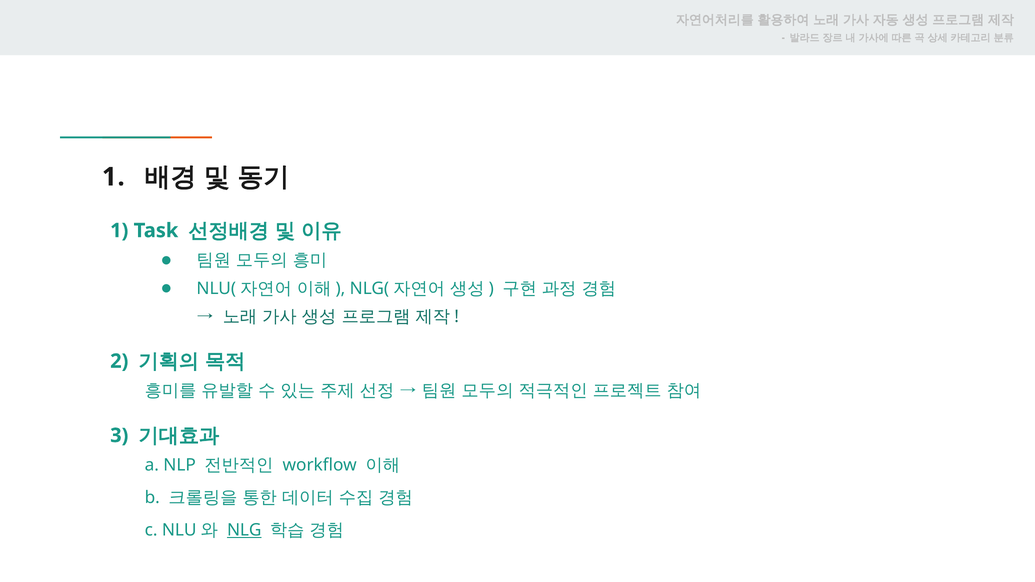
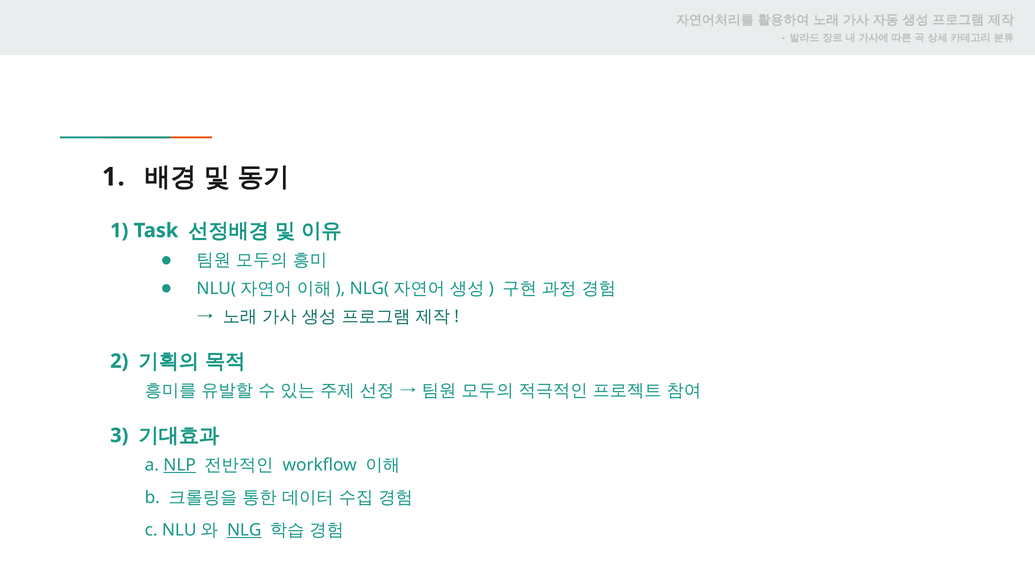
NLP underline: none -> present
